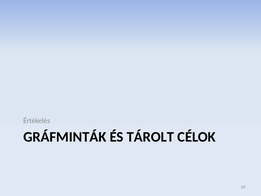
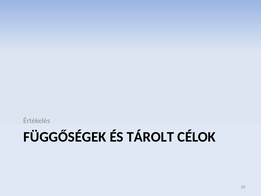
GRÁFMINTÁK: GRÁFMINTÁK -> FÜGGŐSÉGEK
